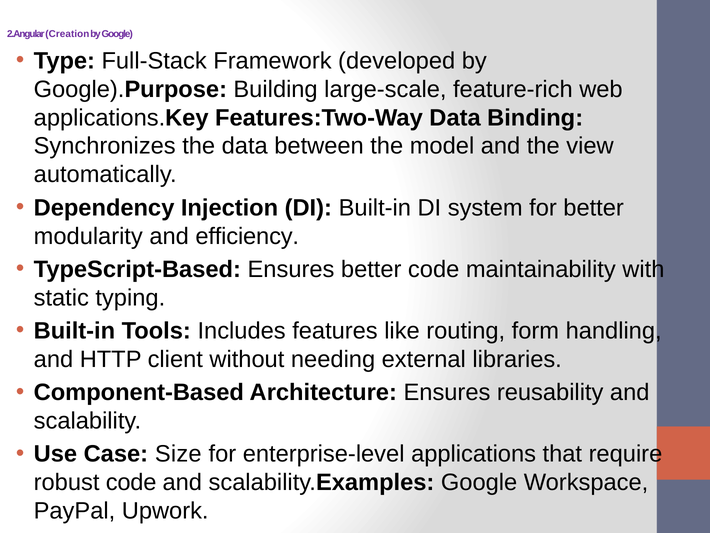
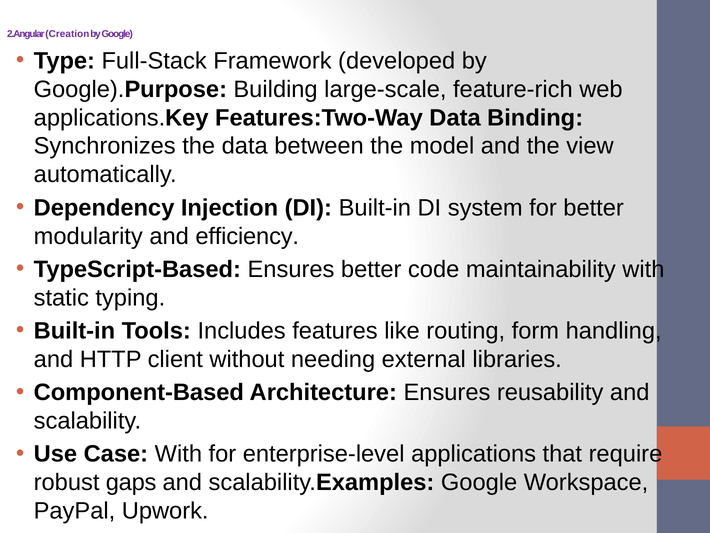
Case Size: Size -> With
robust code: code -> gaps
